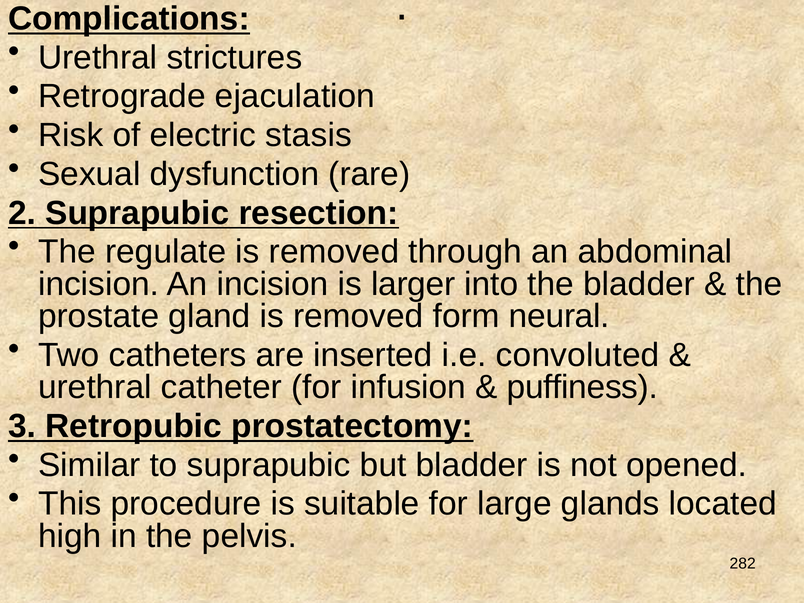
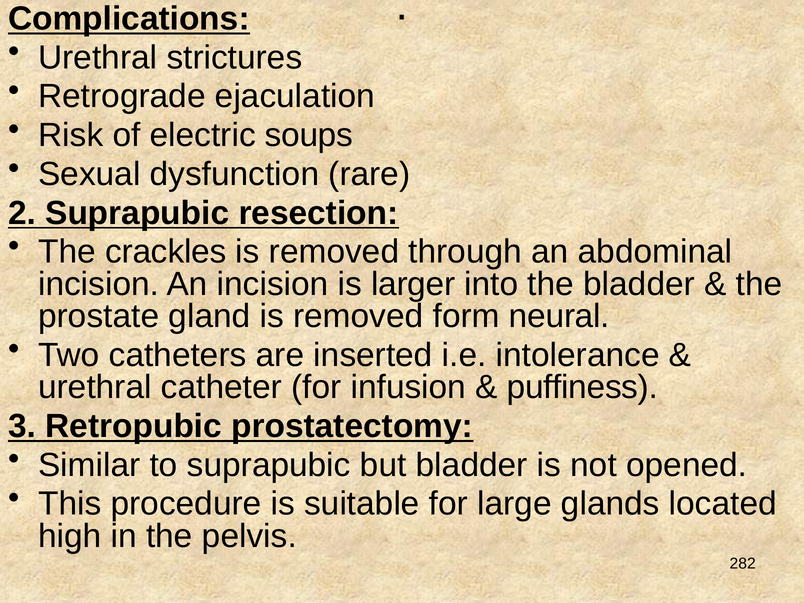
stasis: stasis -> soups
regulate: regulate -> crackles
convoluted: convoluted -> intolerance
